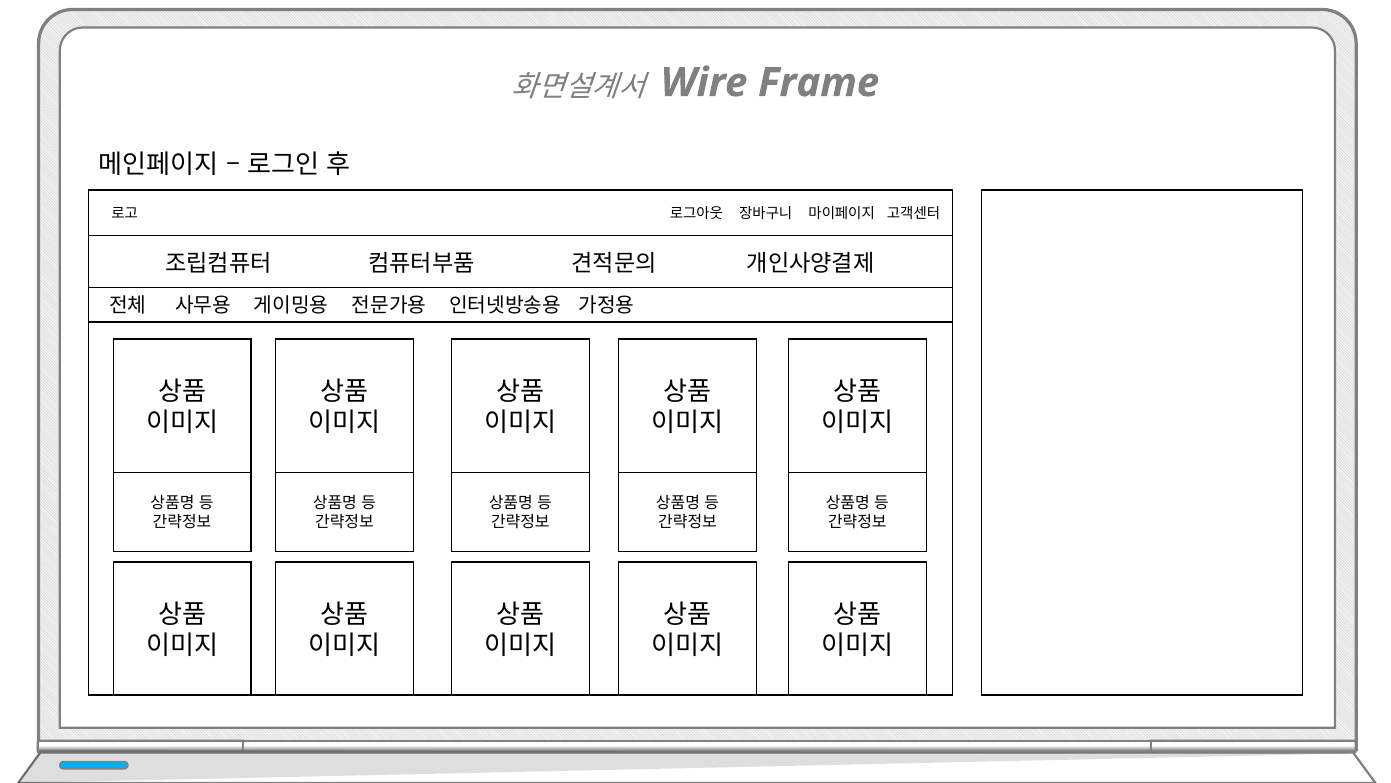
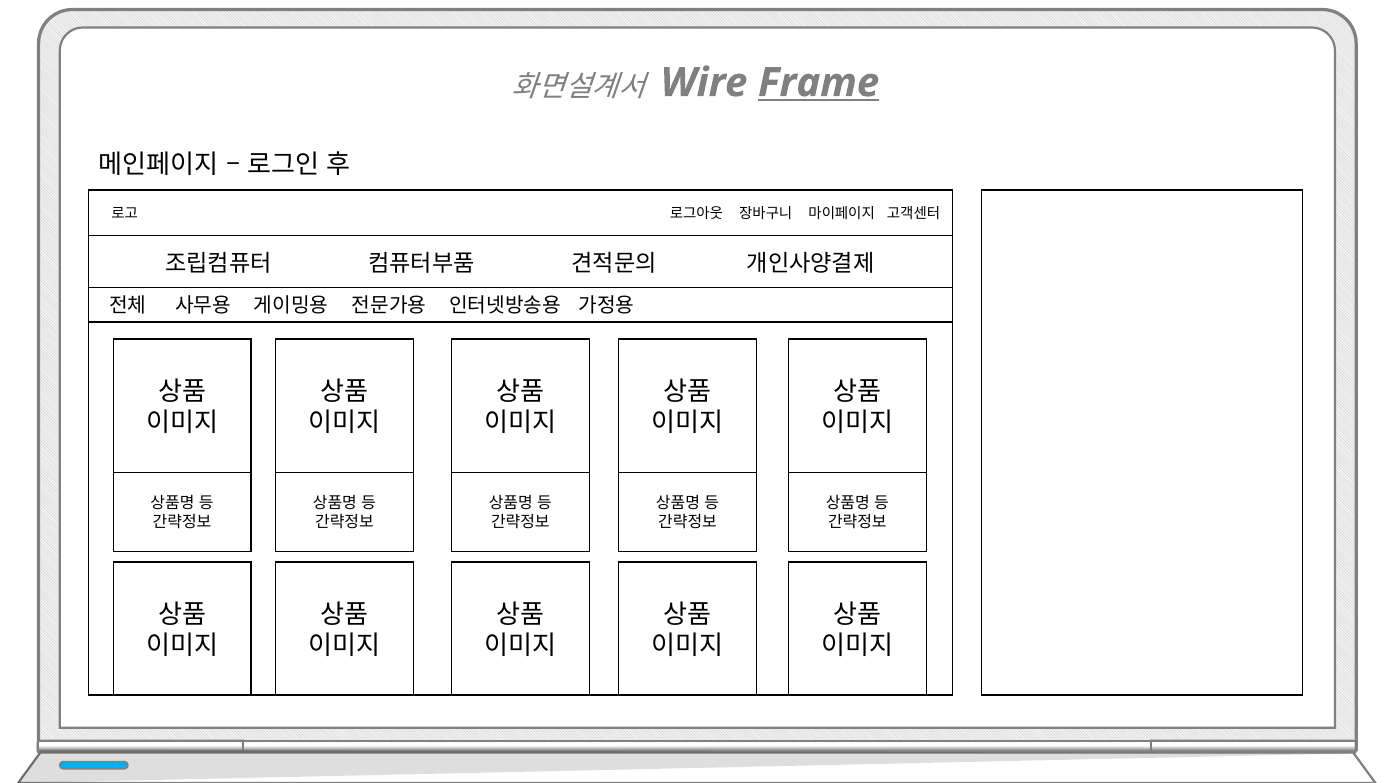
Frame underline: none -> present
